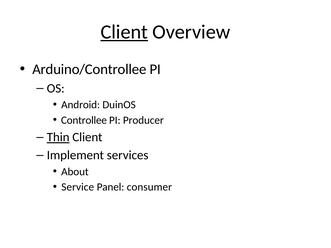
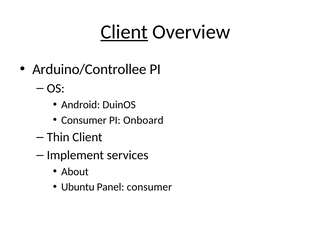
Controllee at (84, 120): Controllee -> Consumer
Producer: Producer -> Onboard
Thin underline: present -> none
Service: Service -> Ubuntu
